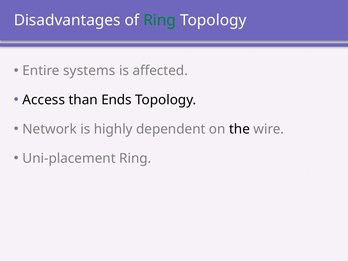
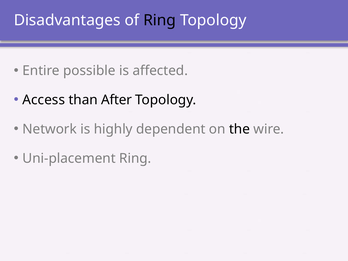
Ring at (160, 20) colour: green -> black
systems: systems -> possible
Ends: Ends -> After
